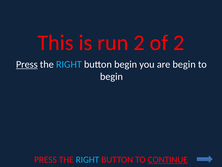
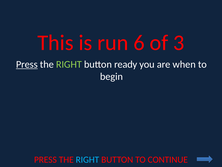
run 2: 2 -> 6
of 2: 2 -> 3
RIGHT at (69, 64) colour: light blue -> light green
button begin: begin -> ready
are begin: begin -> when
CONTINUE underline: present -> none
